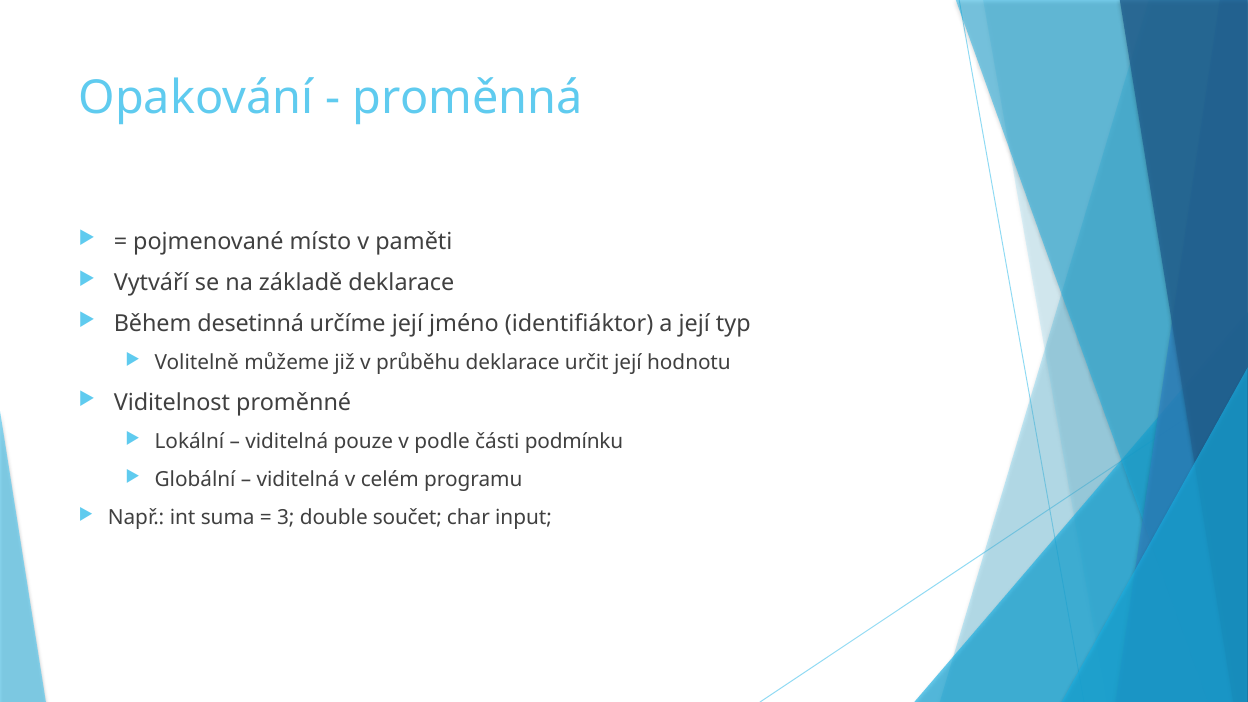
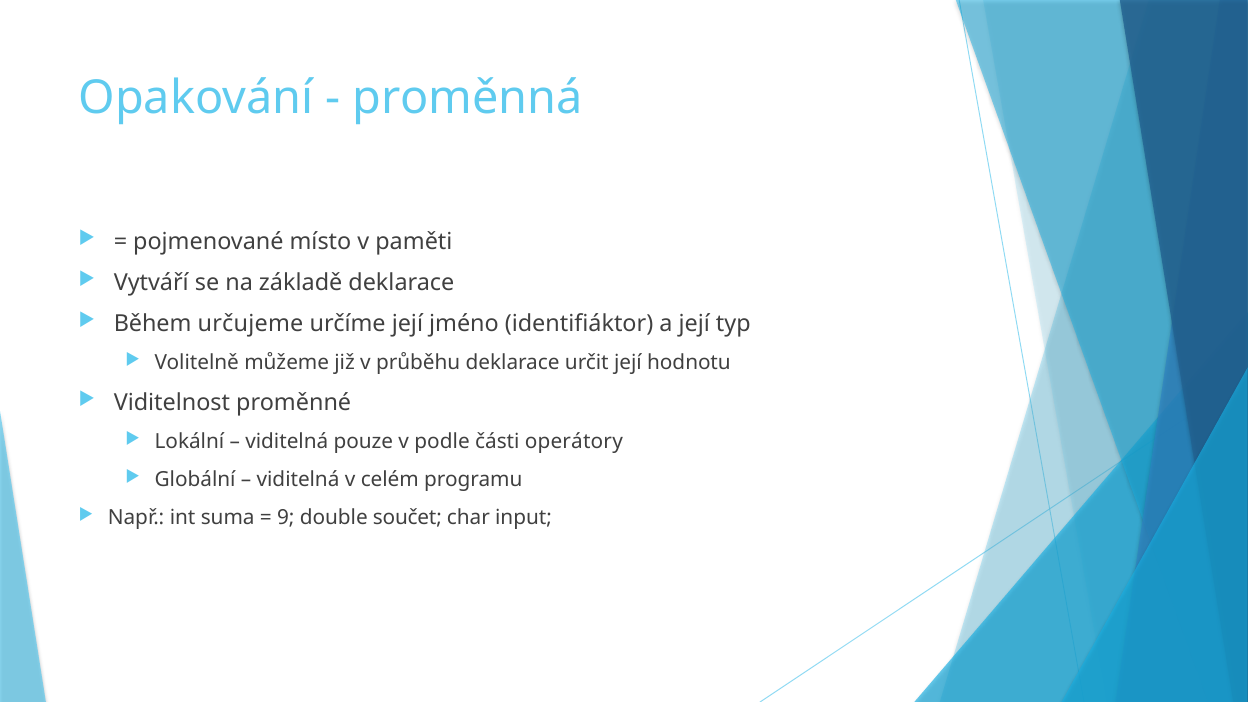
desetinná: desetinná -> určujeme
podmínku: podmínku -> operátory
3: 3 -> 9
